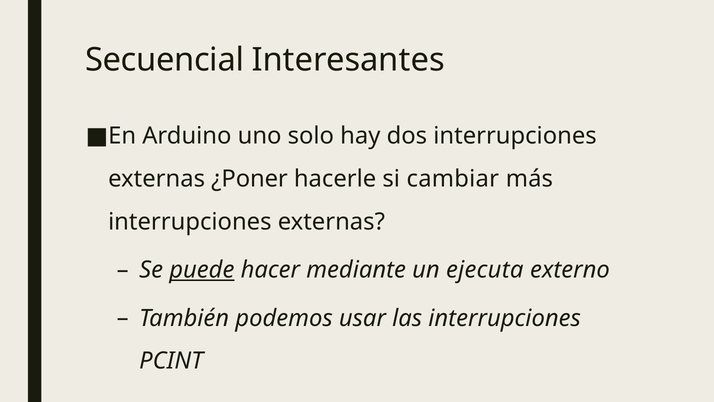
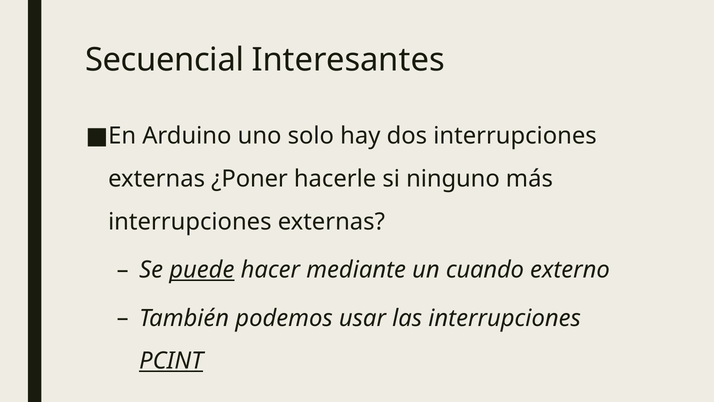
cambiar: cambiar -> ninguno
ejecuta: ejecuta -> cuando
PCINT underline: none -> present
